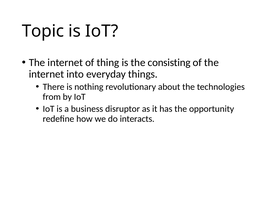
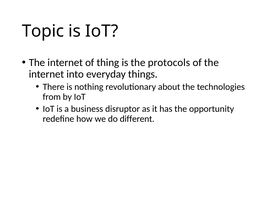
consisting: consisting -> protocols
interacts: interacts -> different
